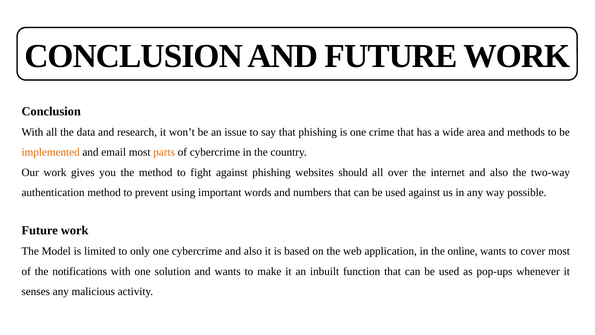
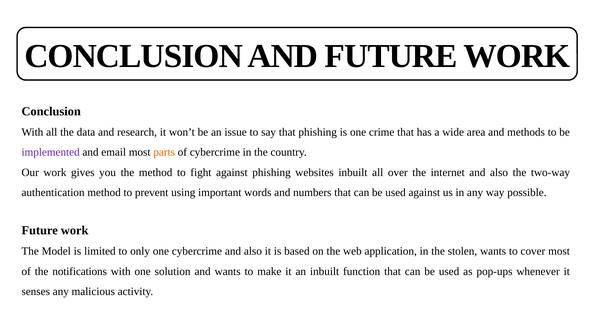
implemented colour: orange -> purple
websites should: should -> inbuilt
online: online -> stolen
